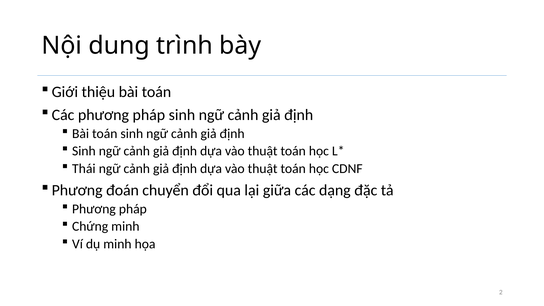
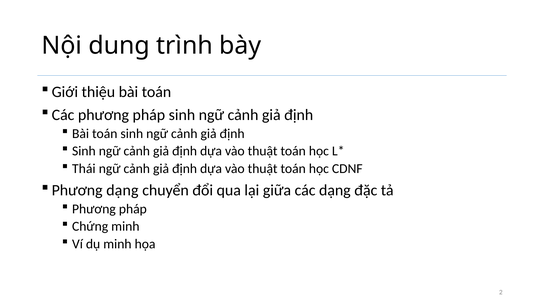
Phương đoán: đoán -> dạng
